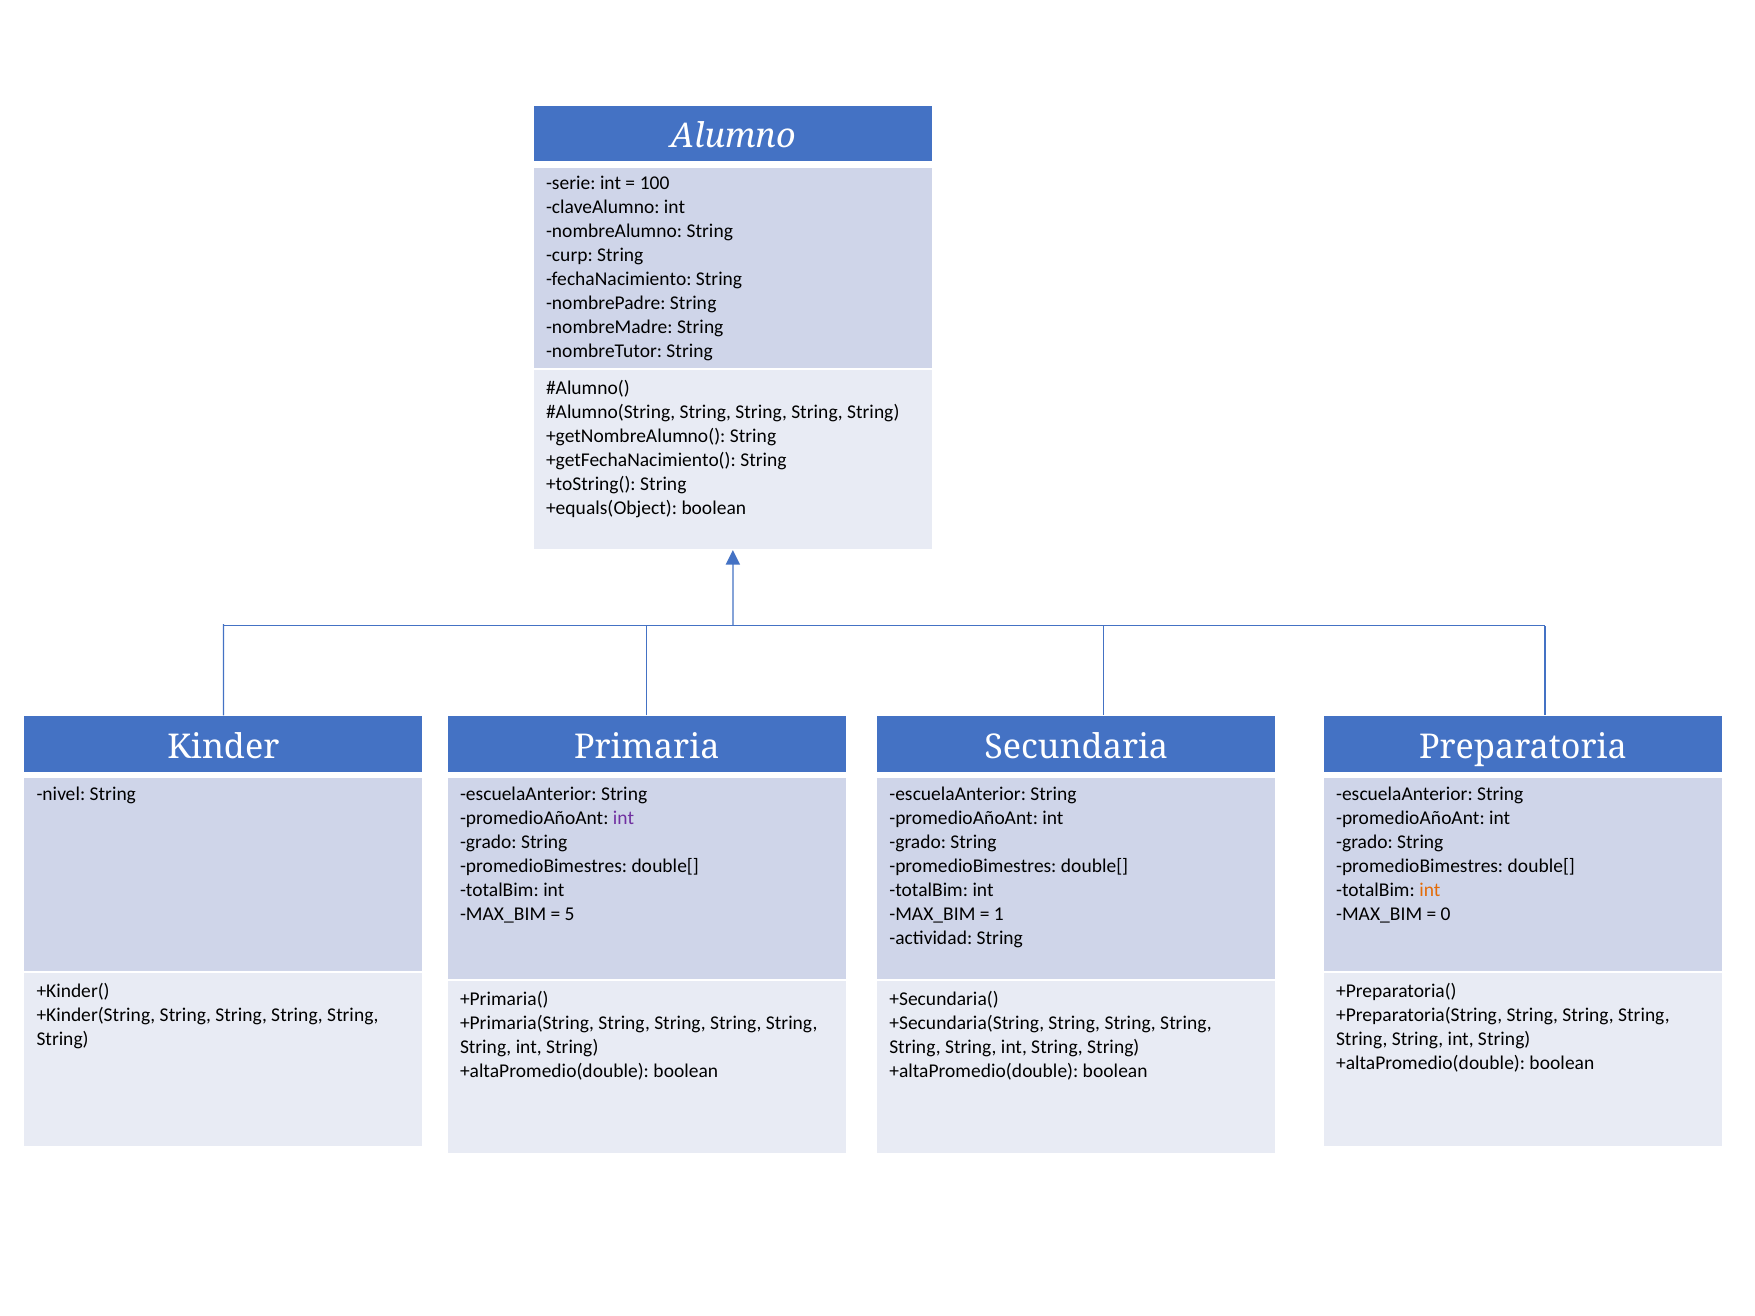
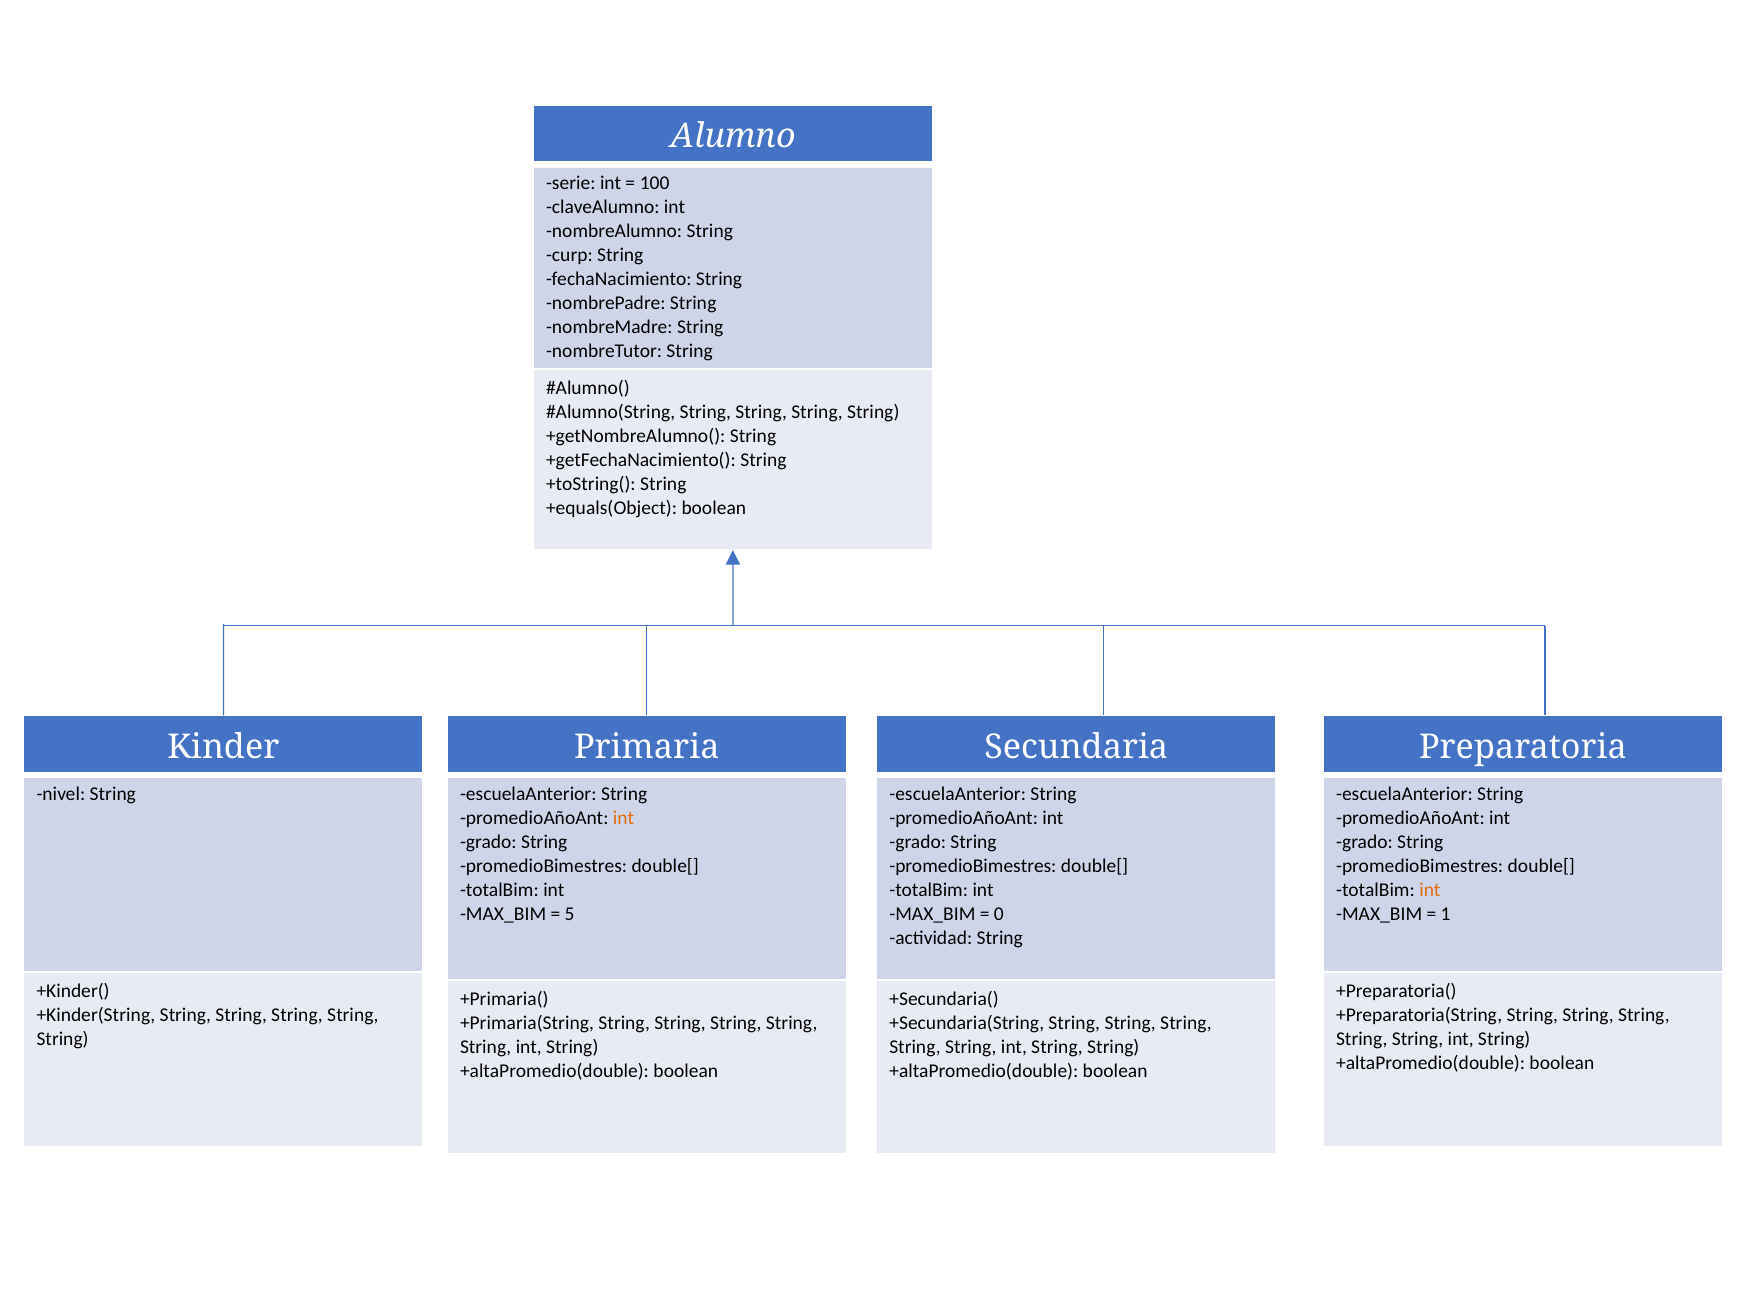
int at (624, 818) colour: purple -> orange
1: 1 -> 0
0: 0 -> 1
